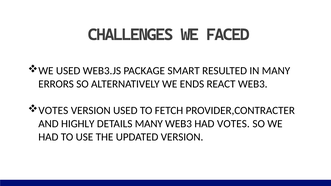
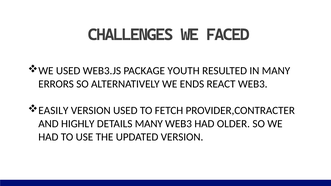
SMART: SMART -> YOUTH
VOTES at (53, 111): VOTES -> EASILY
HAD VOTES: VOTES -> OLDER
